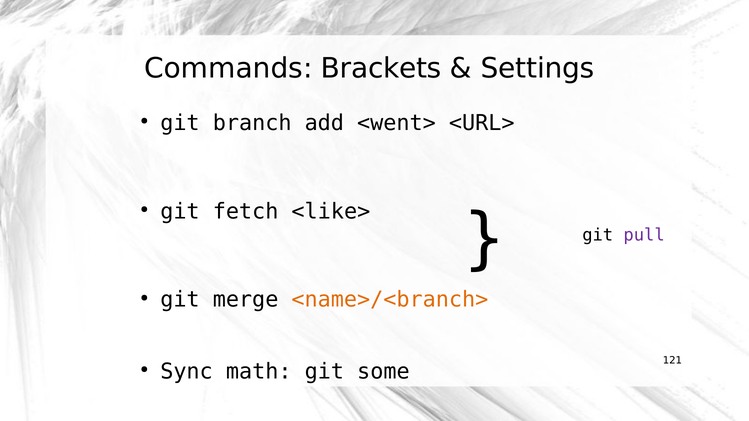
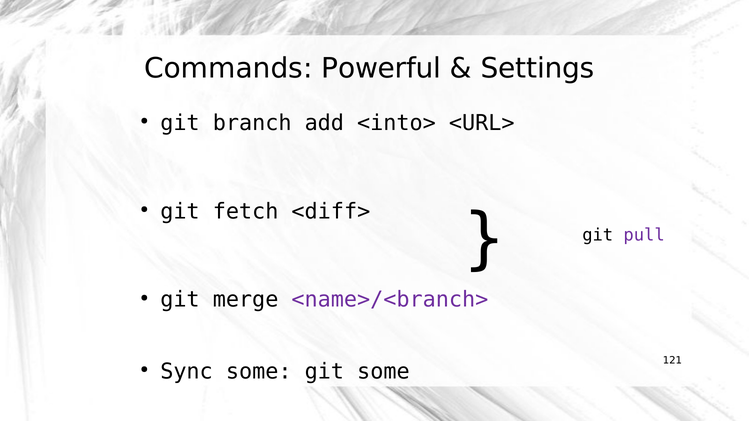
Brackets: Brackets -> Powerful
<went>: <went> -> <into>
<like>: <like> -> <diff>
<name>/<branch> colour: orange -> purple
Sync math: math -> some
